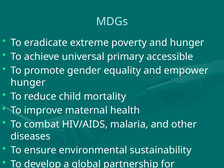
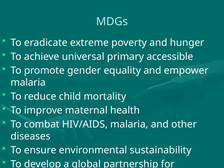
hunger at (28, 82): hunger -> malaria
